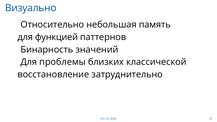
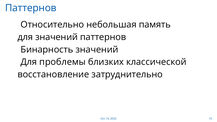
Визуально at (31, 8): Визуально -> Паттернов
для функцией: функцией -> значений
